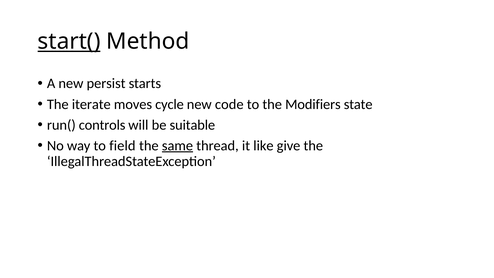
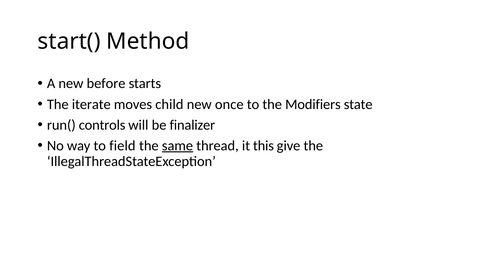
start( underline: present -> none
persist: persist -> before
cycle: cycle -> child
code: code -> once
suitable: suitable -> finalizer
like: like -> this
